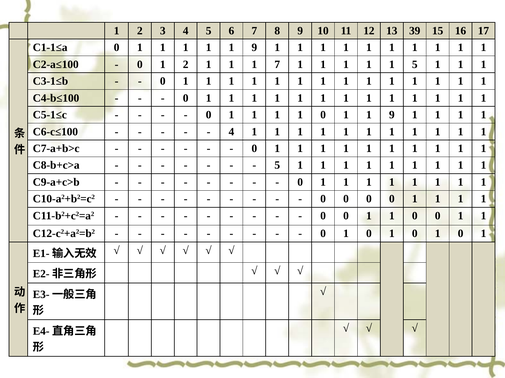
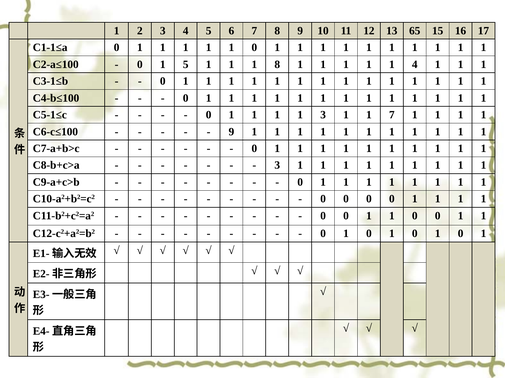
39: 39 -> 65
1 1 1 9: 9 -> 0
0 1 2: 2 -> 5
1 7: 7 -> 8
1 5: 5 -> 4
1 1 1 0: 0 -> 3
9 at (392, 115): 9 -> 7
4 at (231, 132): 4 -> 9
5 at (277, 166): 5 -> 3
